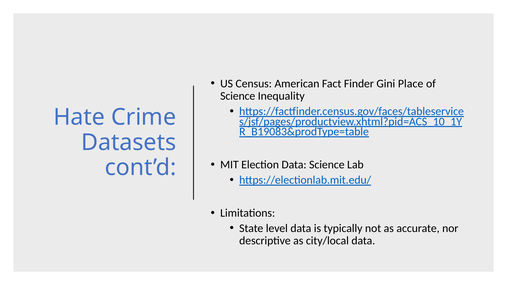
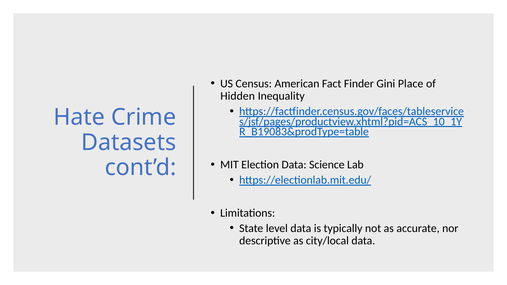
Science at (238, 96): Science -> Hidden
